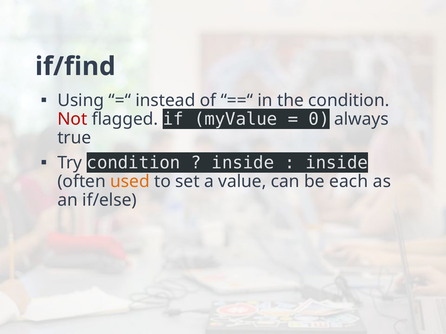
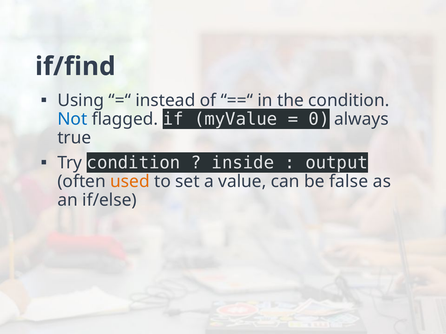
Not colour: red -> blue
inside at (337, 163): inside -> output
each: each -> false
